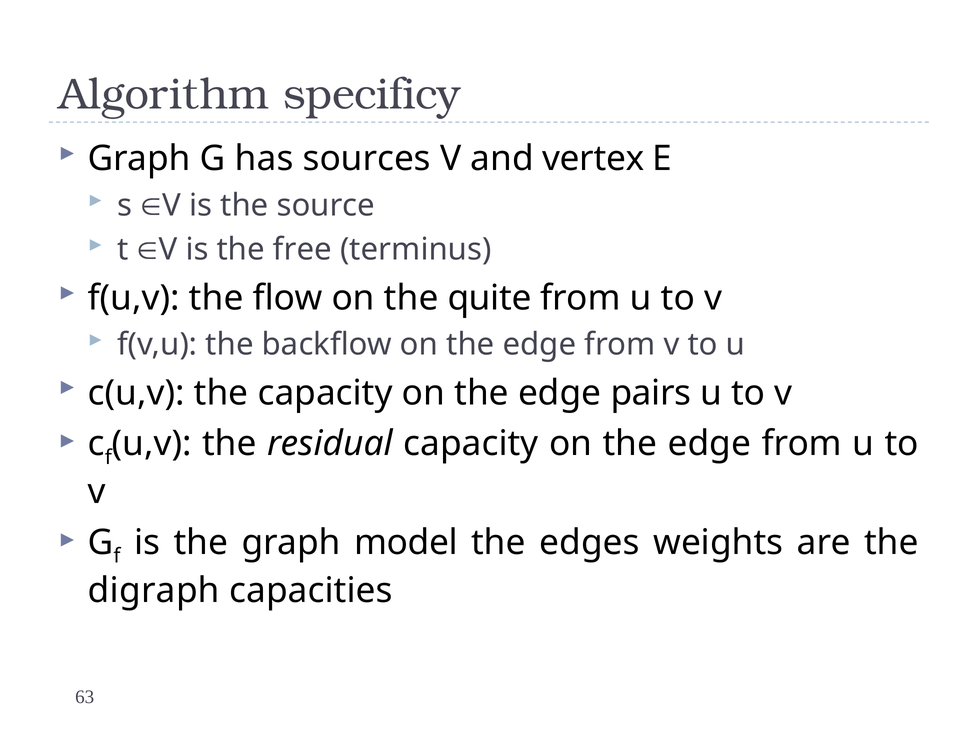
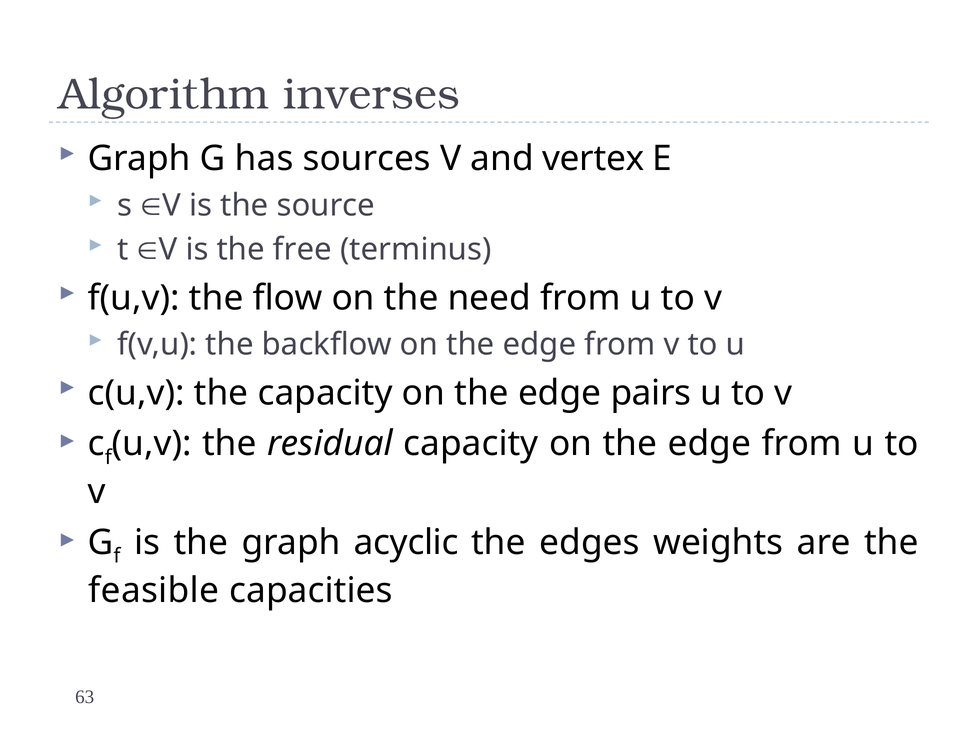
specificy: specificy -> inverses
quite: quite -> need
model: model -> acyclic
digraph: digraph -> feasible
